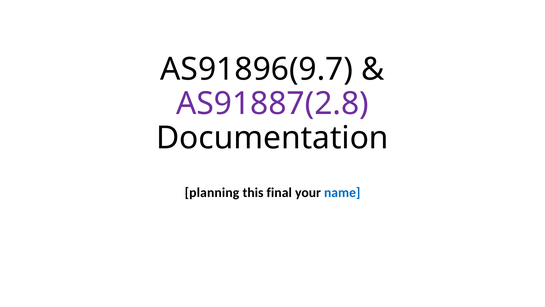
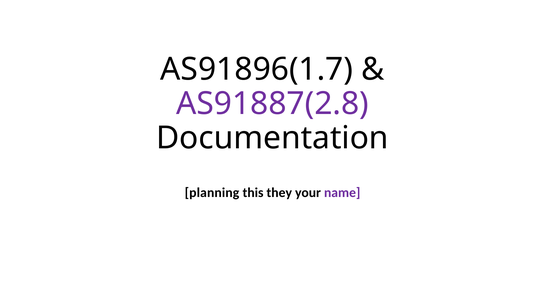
AS91896(9.7: AS91896(9.7 -> AS91896(1.7
final: final -> they
name colour: blue -> purple
